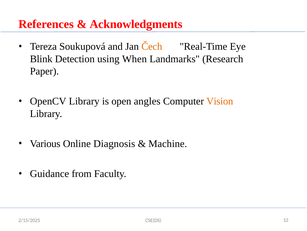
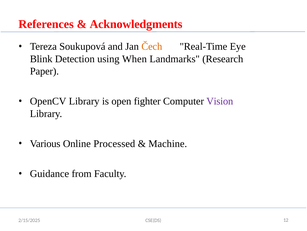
angles: angles -> fighter
Vision colour: orange -> purple
Diagnosis: Diagnosis -> Processed
